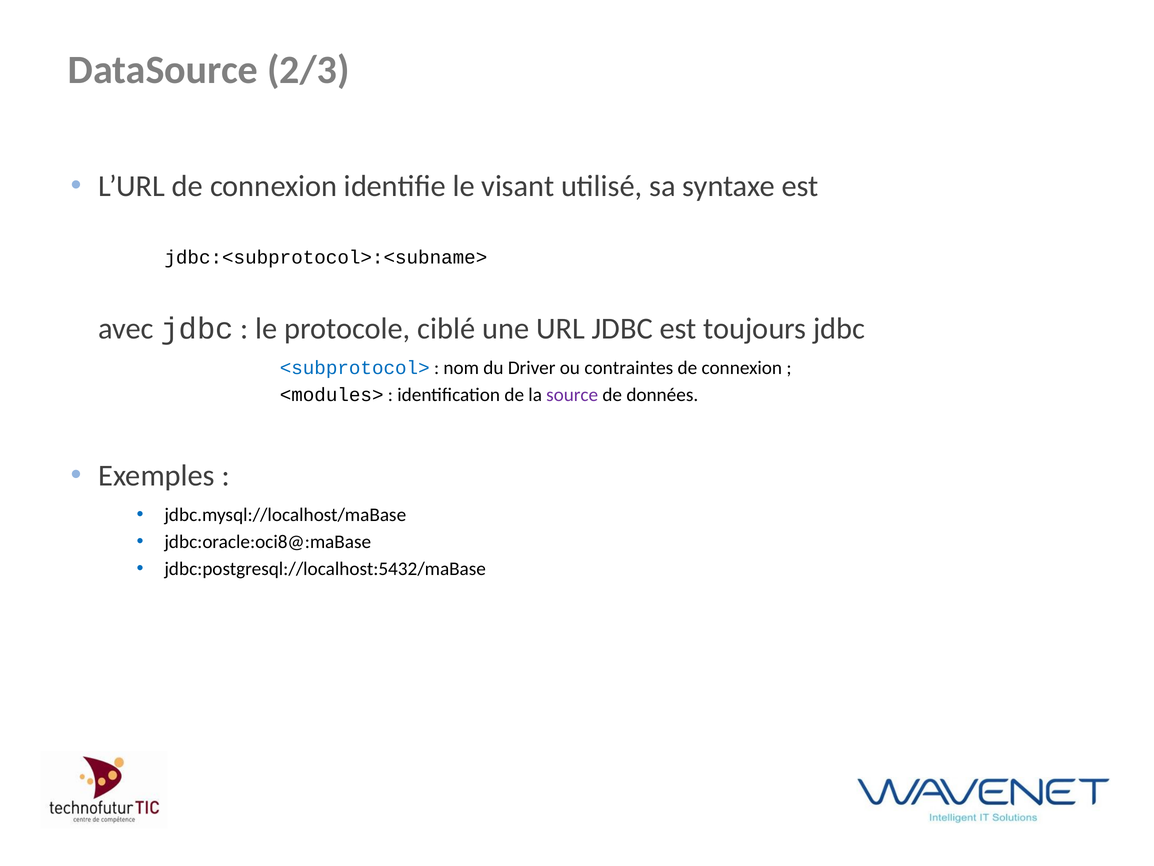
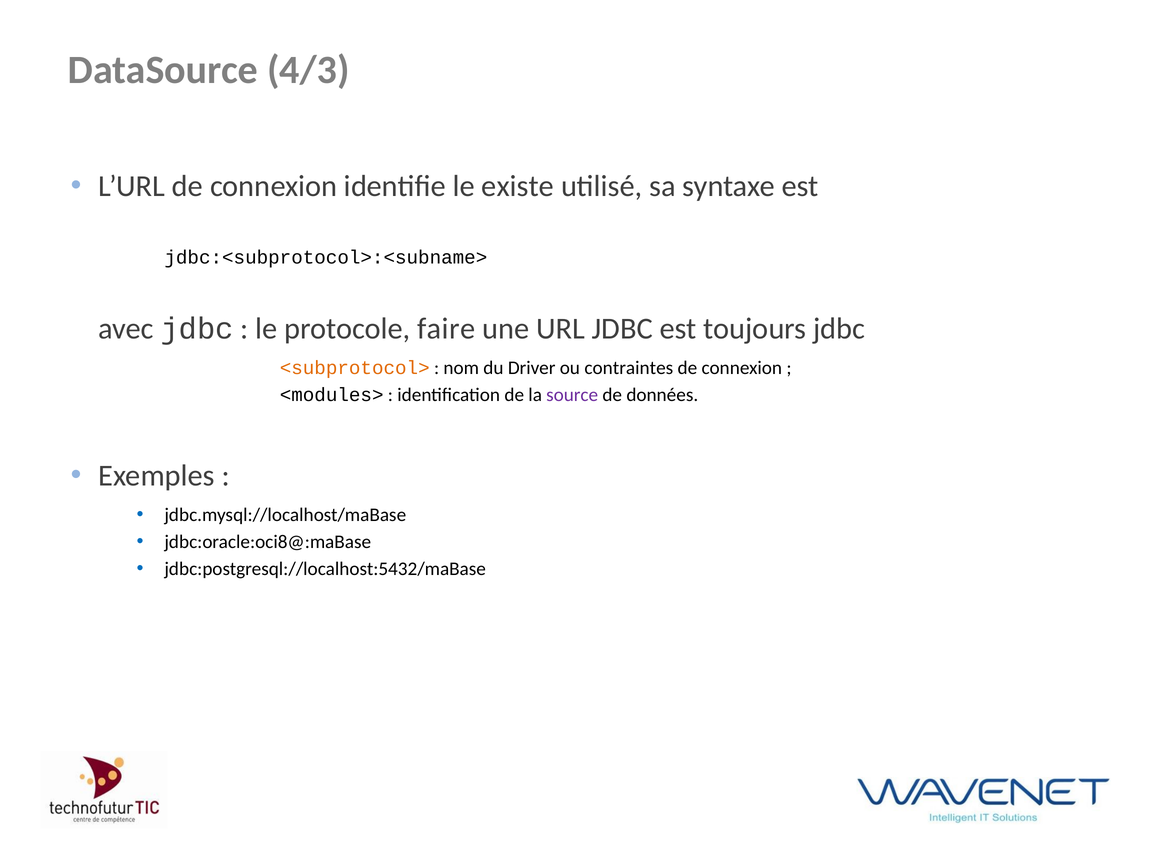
2/3: 2/3 -> 4/3
visant: visant -> existe
ciblé: ciblé -> faire
<subprotocol> colour: blue -> orange
